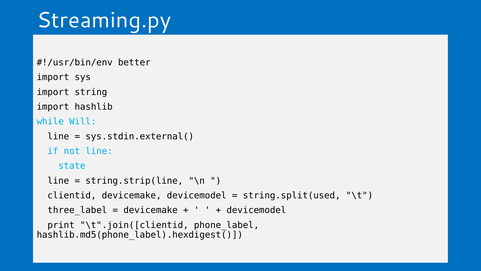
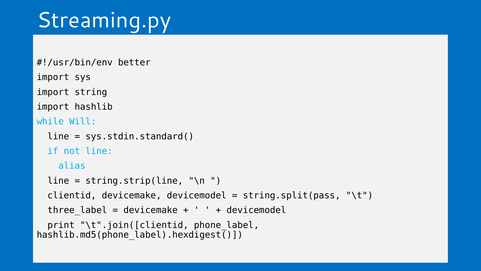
sys.stdin.external(: sys.stdin.external( -> sys.stdin.standard(
state: state -> alias
string.split(used: string.split(used -> string.split(pass
